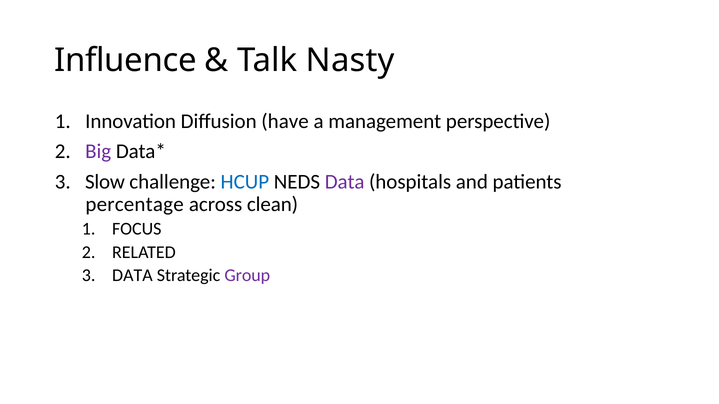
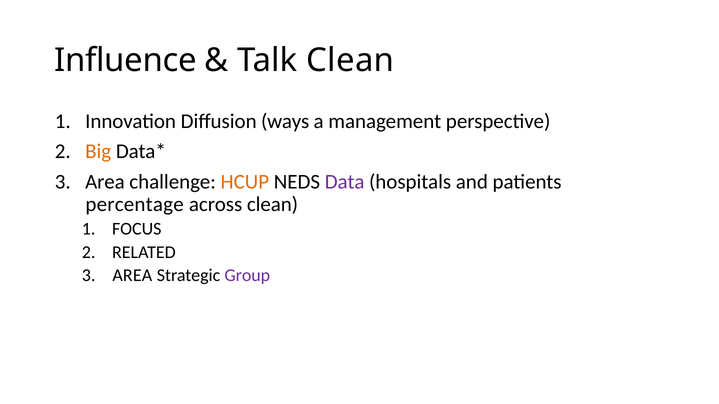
Talk Nasty: Nasty -> Clean
have: have -> ways
Big colour: purple -> orange
Slow at (105, 182): Slow -> Area
HCUP colour: blue -> orange
DATA at (132, 276): DATA -> AREA
